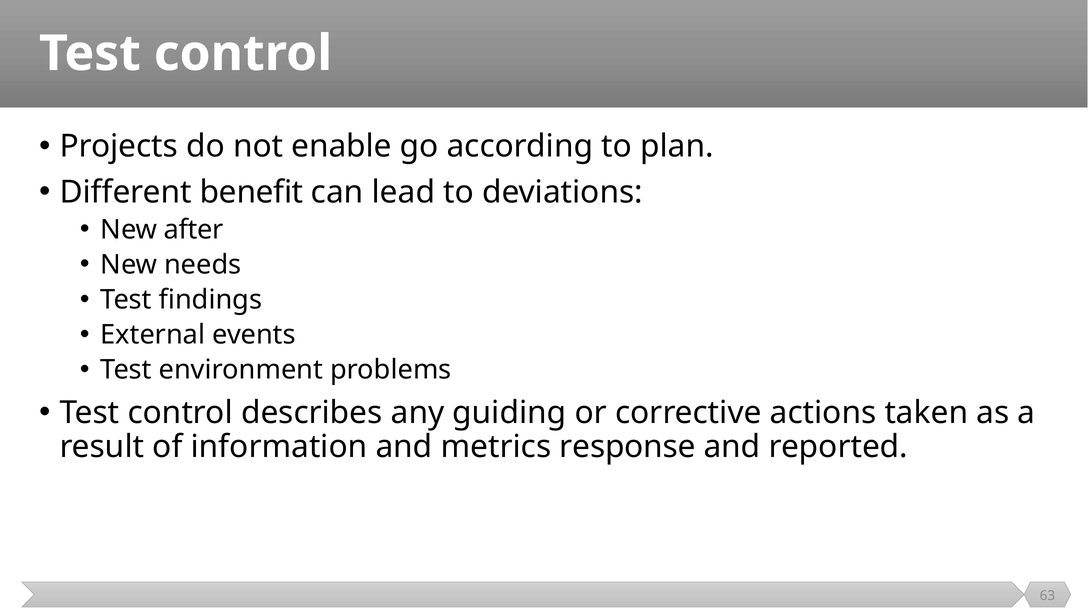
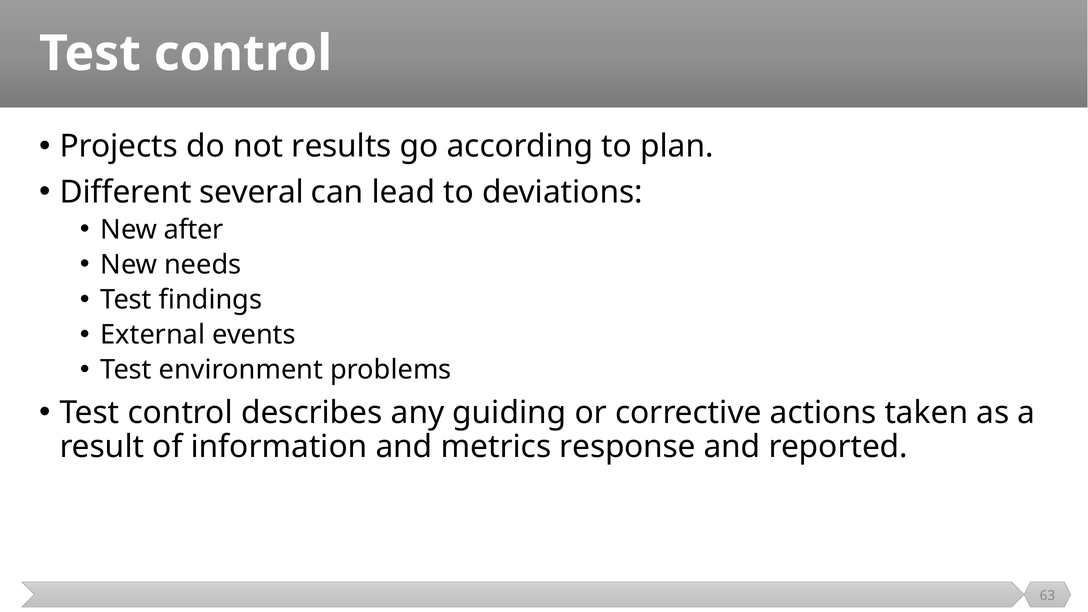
enable: enable -> results
benefit: benefit -> several
